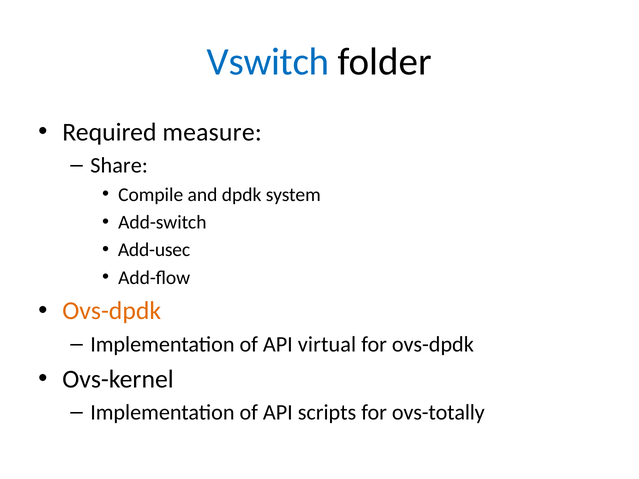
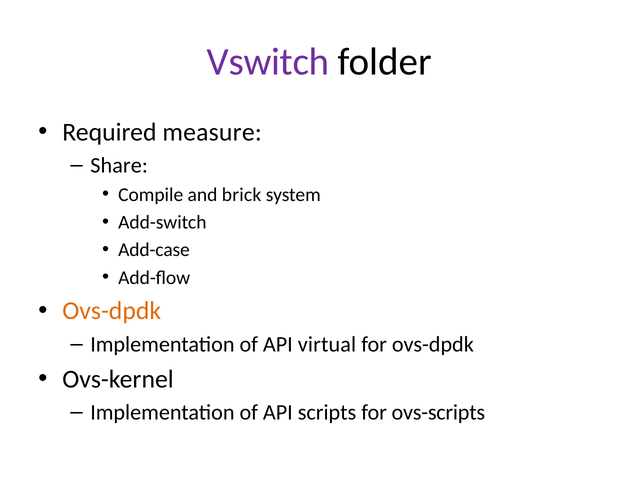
Vswitch colour: blue -> purple
dpdk: dpdk -> brick
Add-usec: Add-usec -> Add-case
ovs-totally: ovs-totally -> ovs-scripts
